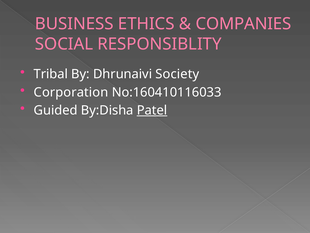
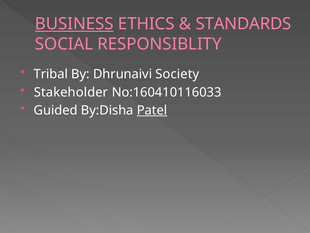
BUSINESS underline: none -> present
COMPANIES: COMPANIES -> STANDARDS
Corporation: Corporation -> Stakeholder
